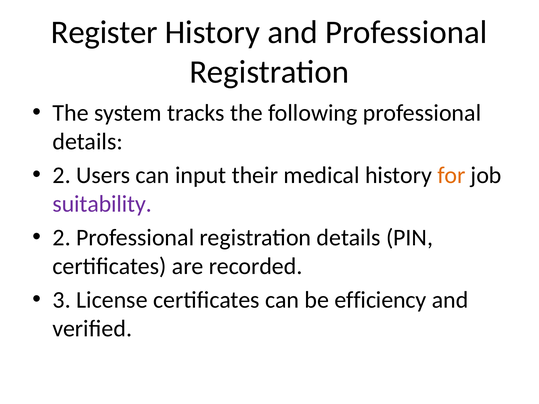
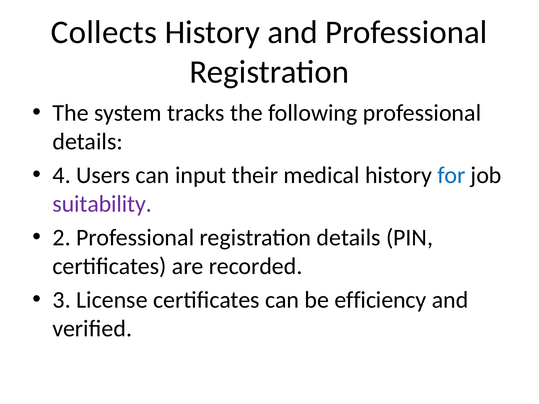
Register: Register -> Collects
2 at (62, 175): 2 -> 4
for colour: orange -> blue
